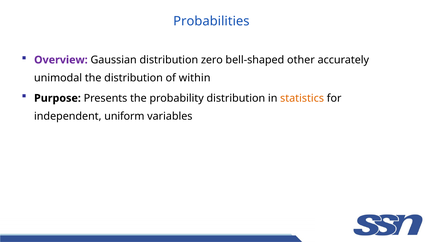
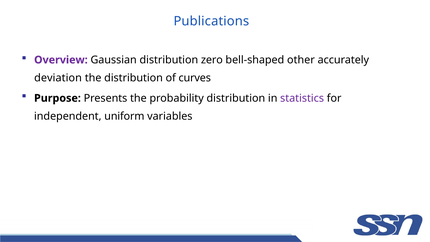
Probabilities: Probabilities -> Publications
unimodal: unimodal -> deviation
within: within -> curves
statistics colour: orange -> purple
